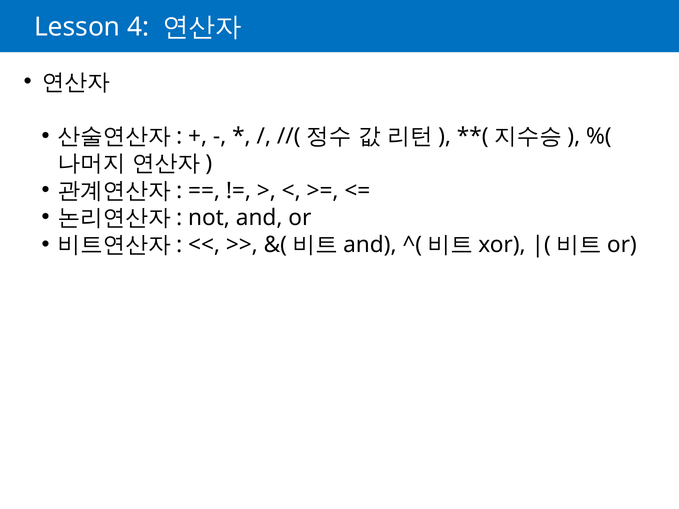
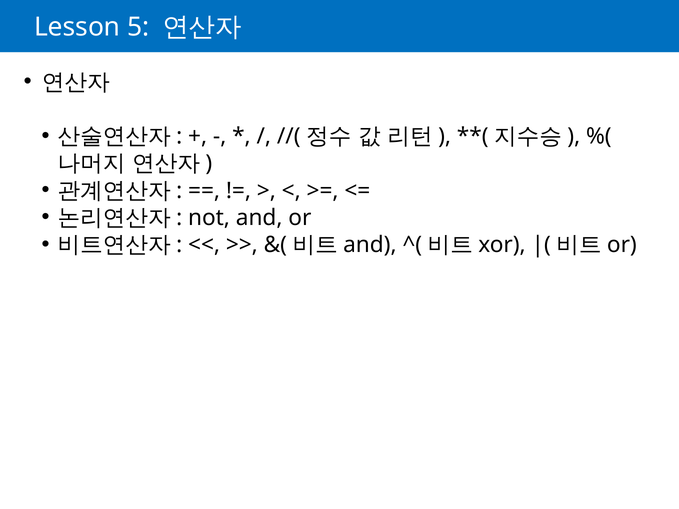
4: 4 -> 5
